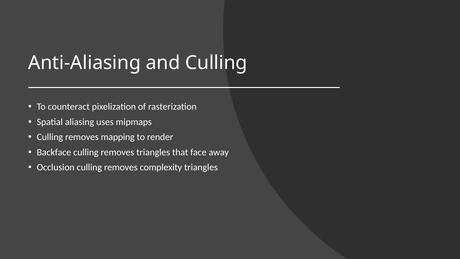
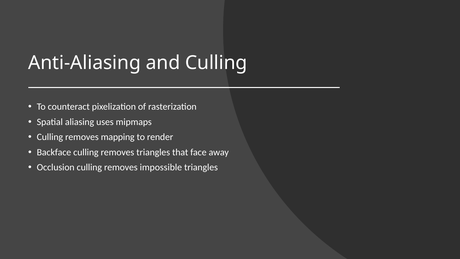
complexity: complexity -> impossible
